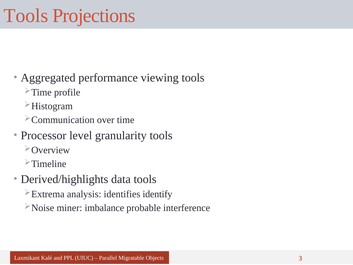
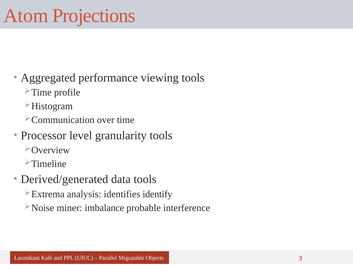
Tools at (26, 16): Tools -> Atom
Derived/highlights: Derived/highlights -> Derived/generated
